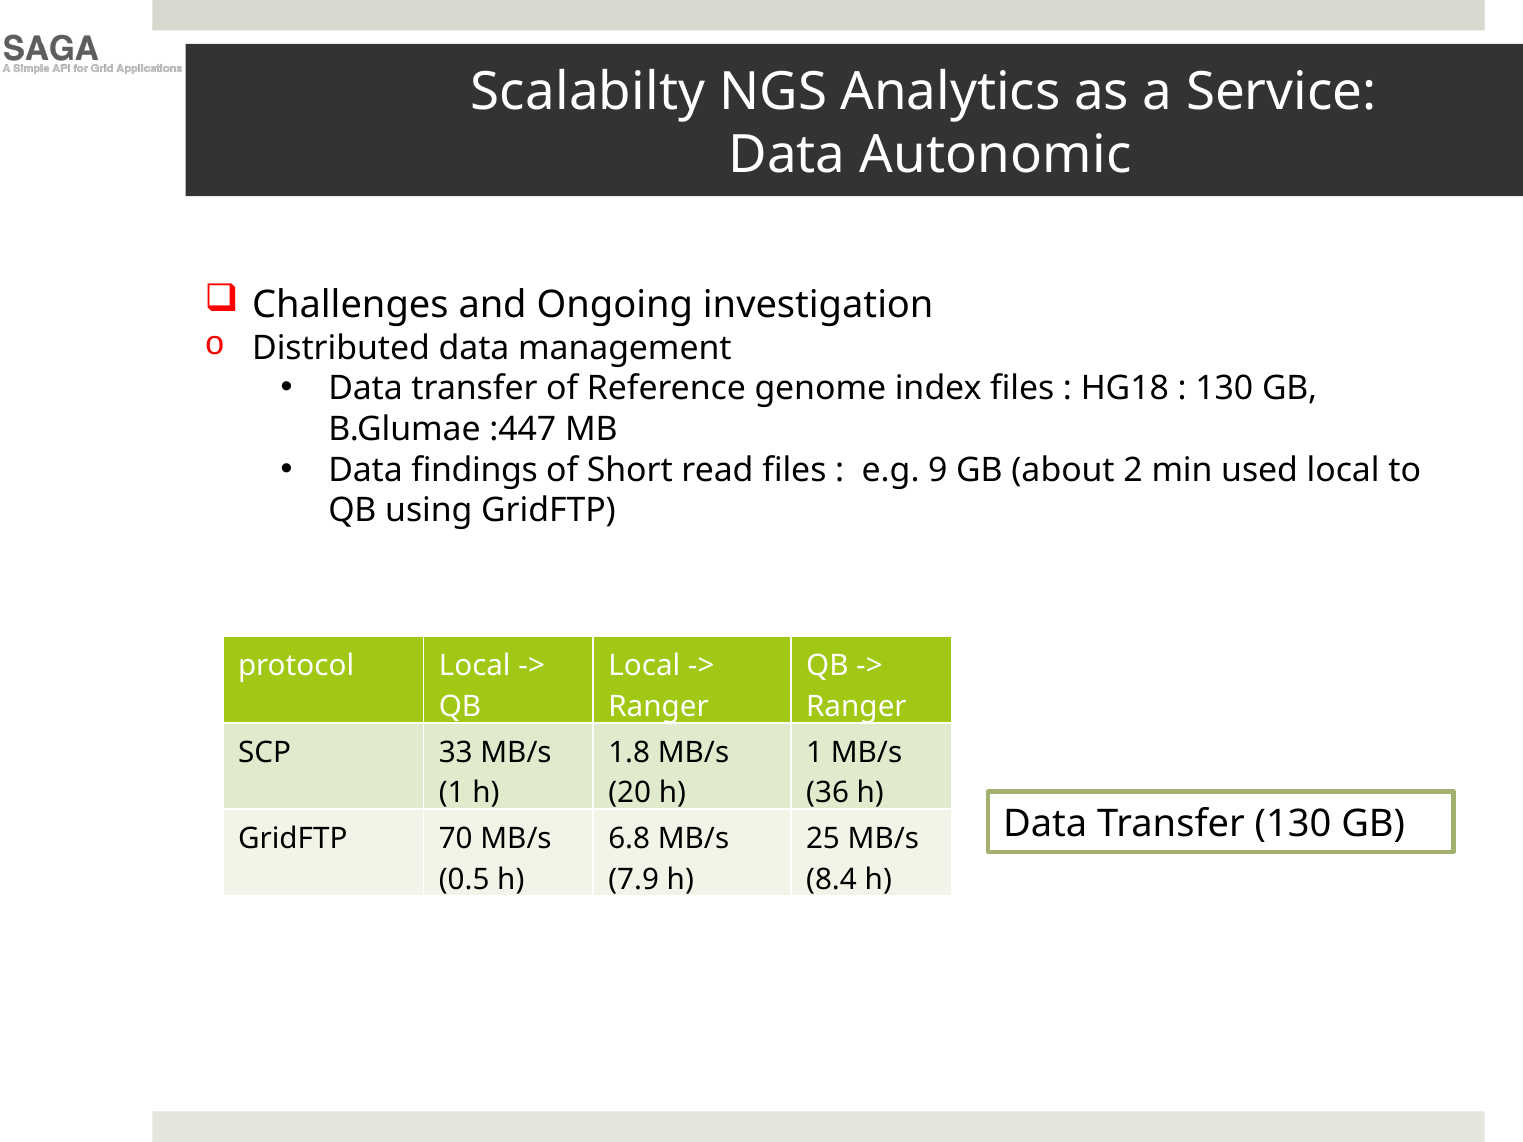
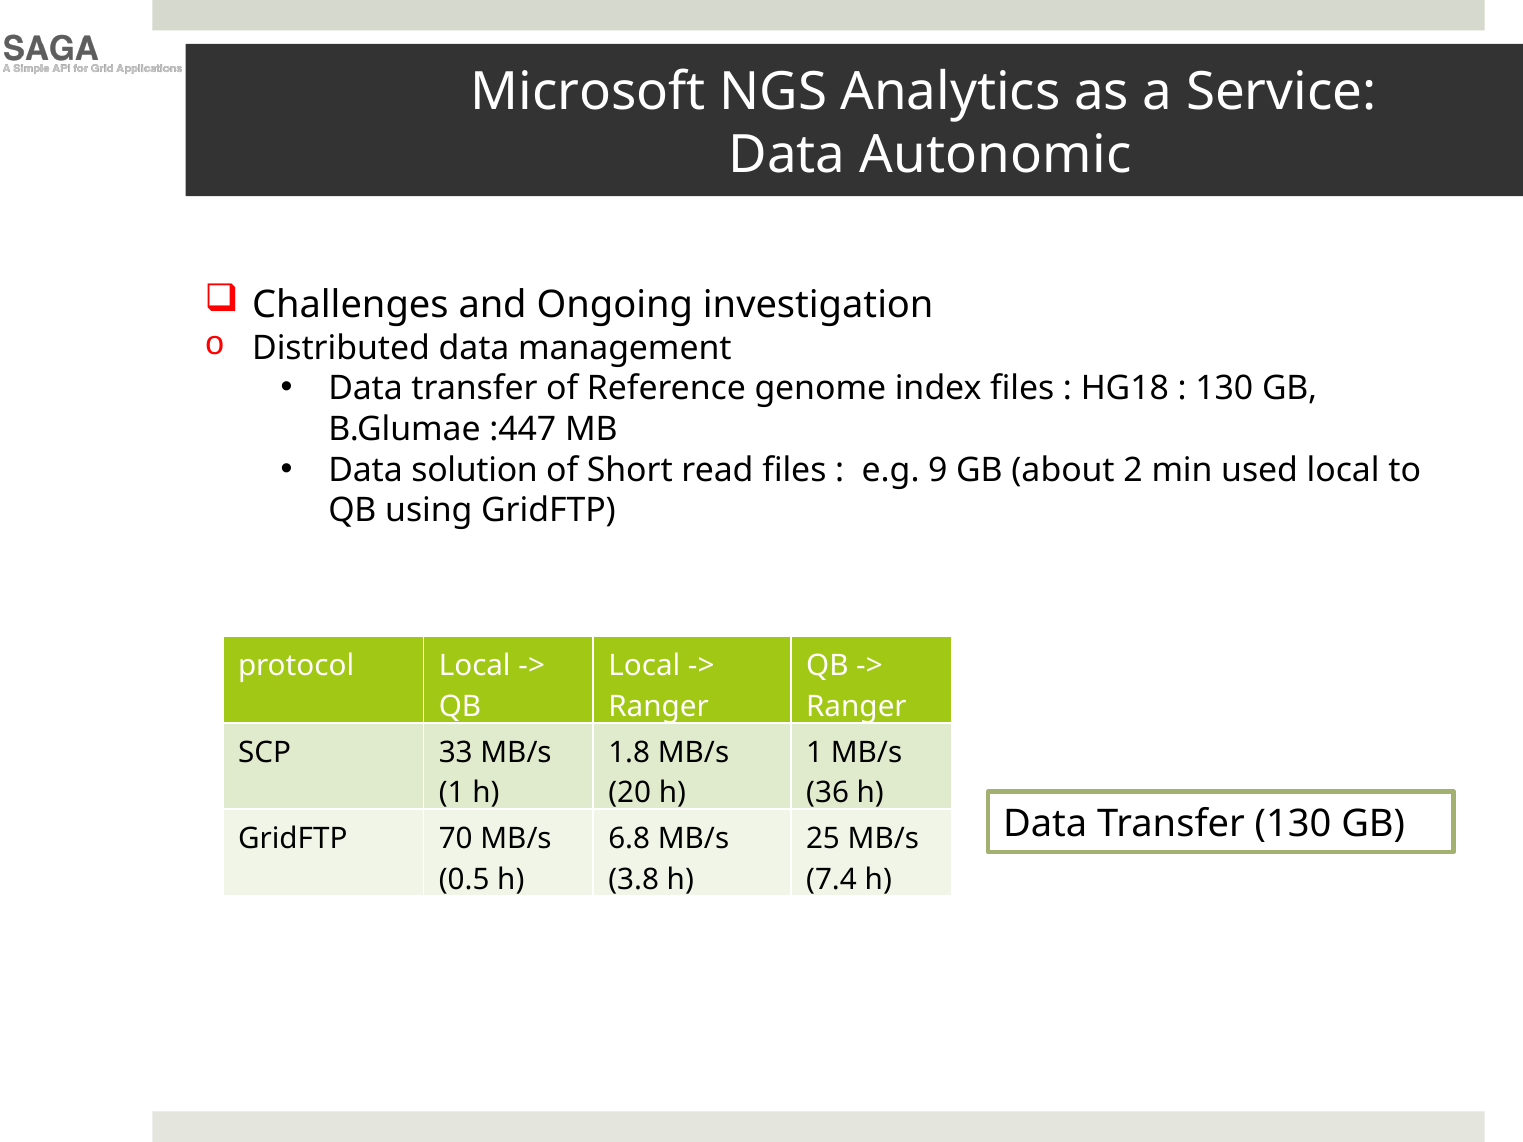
Scalabilty: Scalabilty -> Microsoft
findings: findings -> solution
7.9: 7.9 -> 3.8
8.4: 8.4 -> 7.4
